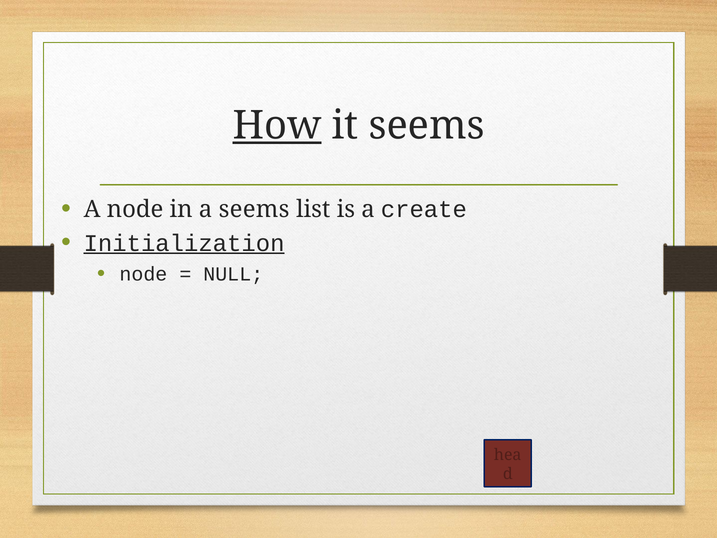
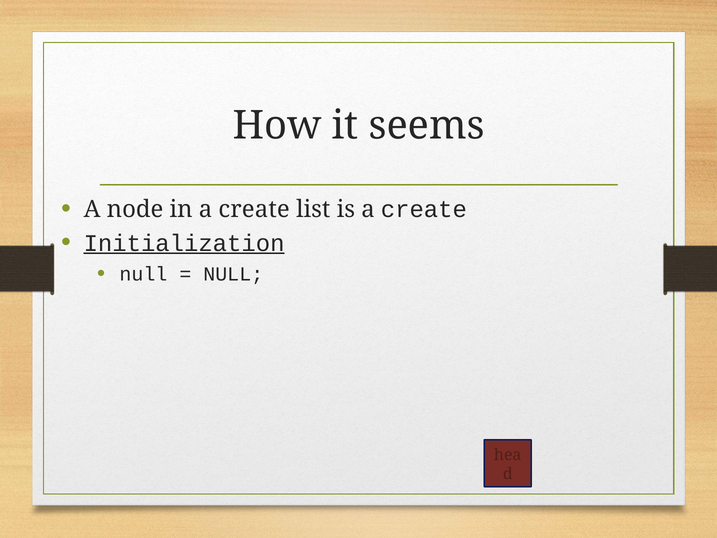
How underline: present -> none
in a seems: seems -> create
node at (143, 274): node -> null
